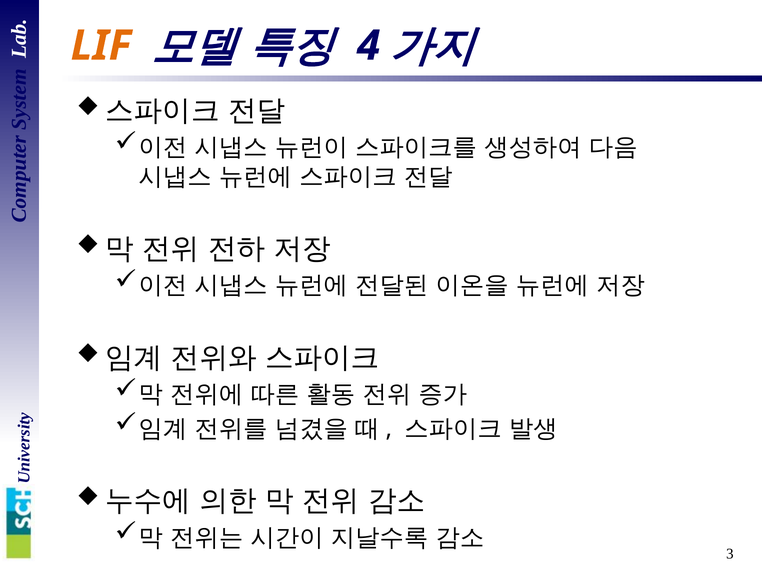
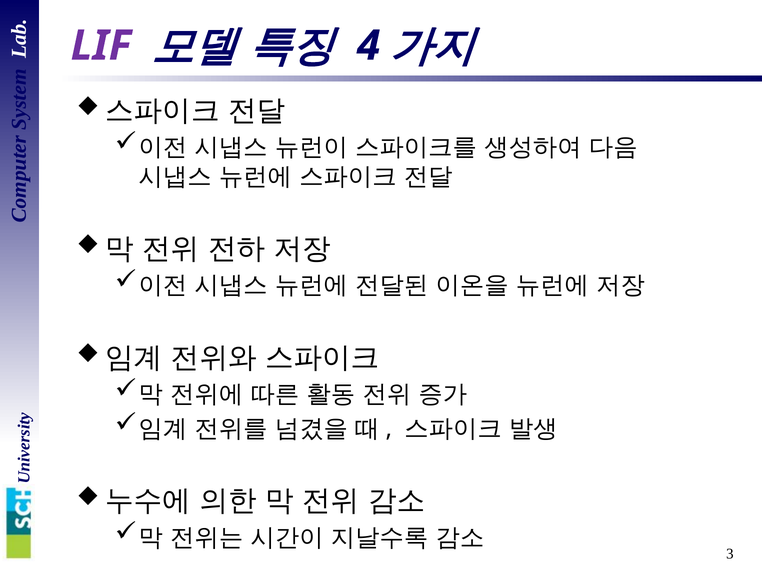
LIF colour: orange -> purple
